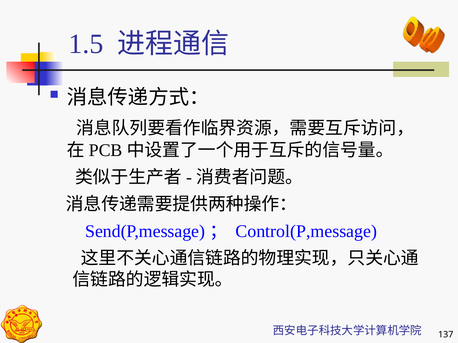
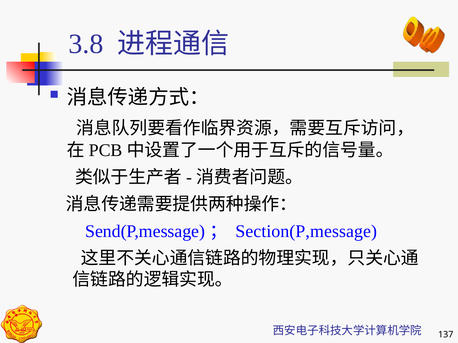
1.5: 1.5 -> 3.8
Control(P,message: Control(P,message -> Section(P,message
